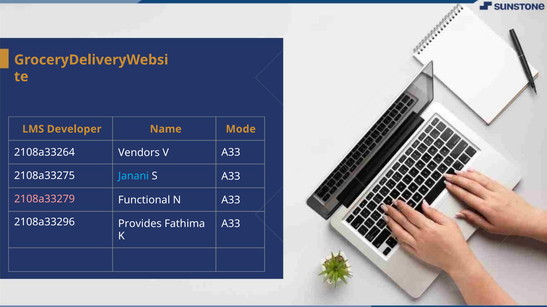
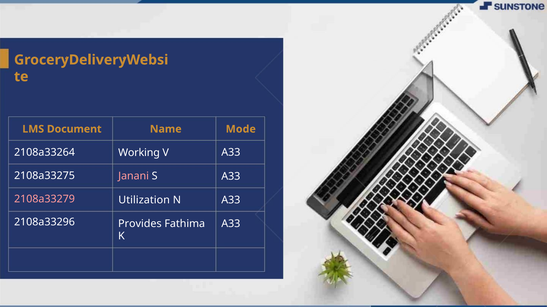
Developer: Developer -> Document
Vendors: Vendors -> Working
Janani colour: light blue -> pink
Functional: Functional -> Utilization
